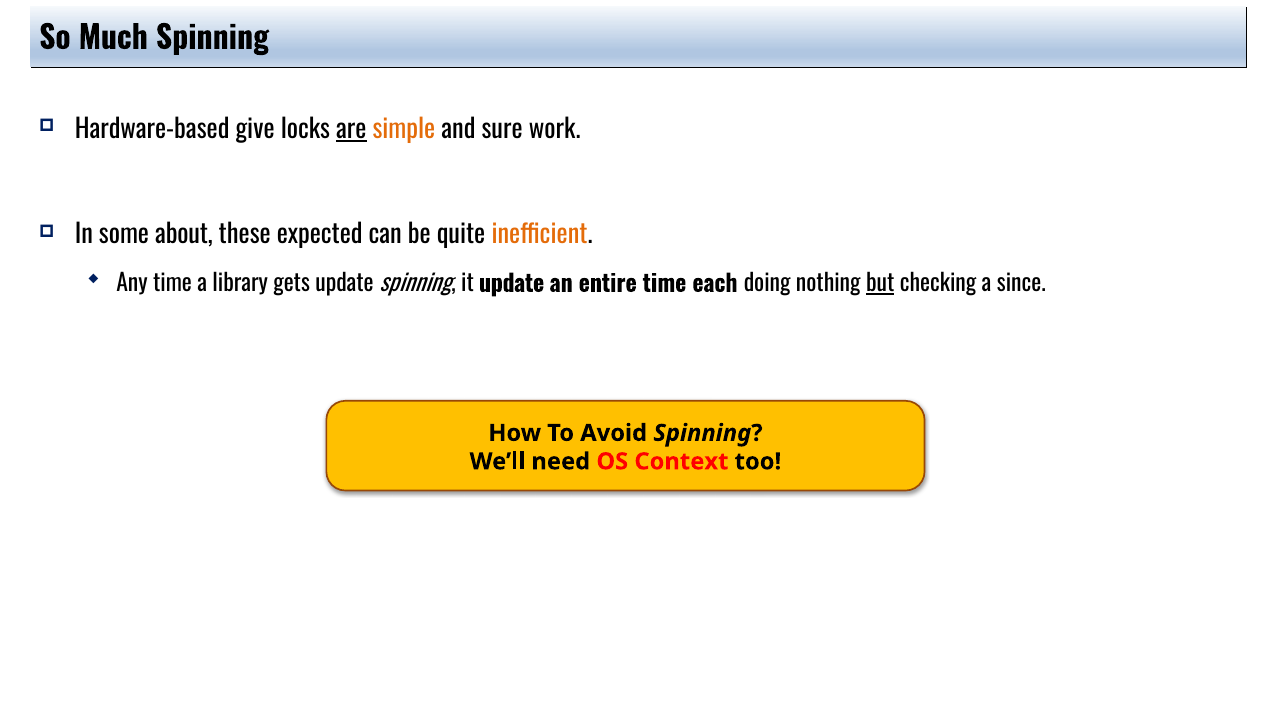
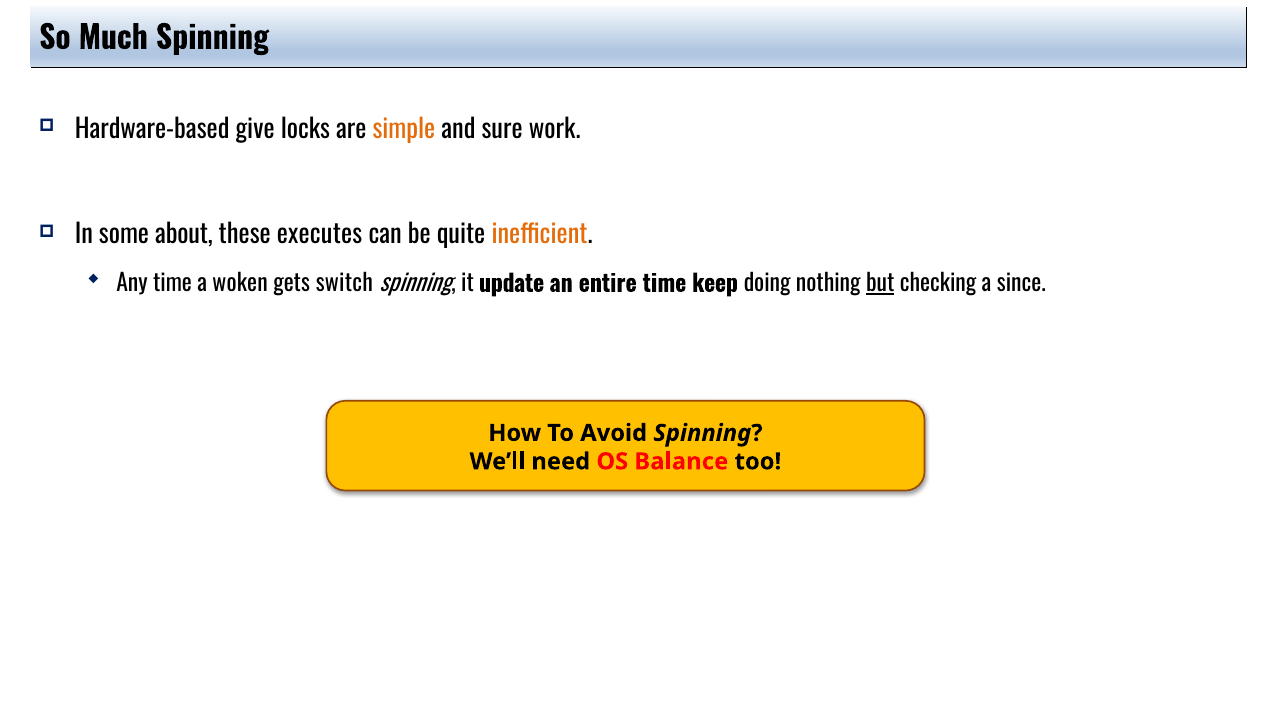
are underline: present -> none
expected: expected -> executes
library: library -> woken
gets update: update -> switch
each: each -> keep
Context: Context -> Balance
